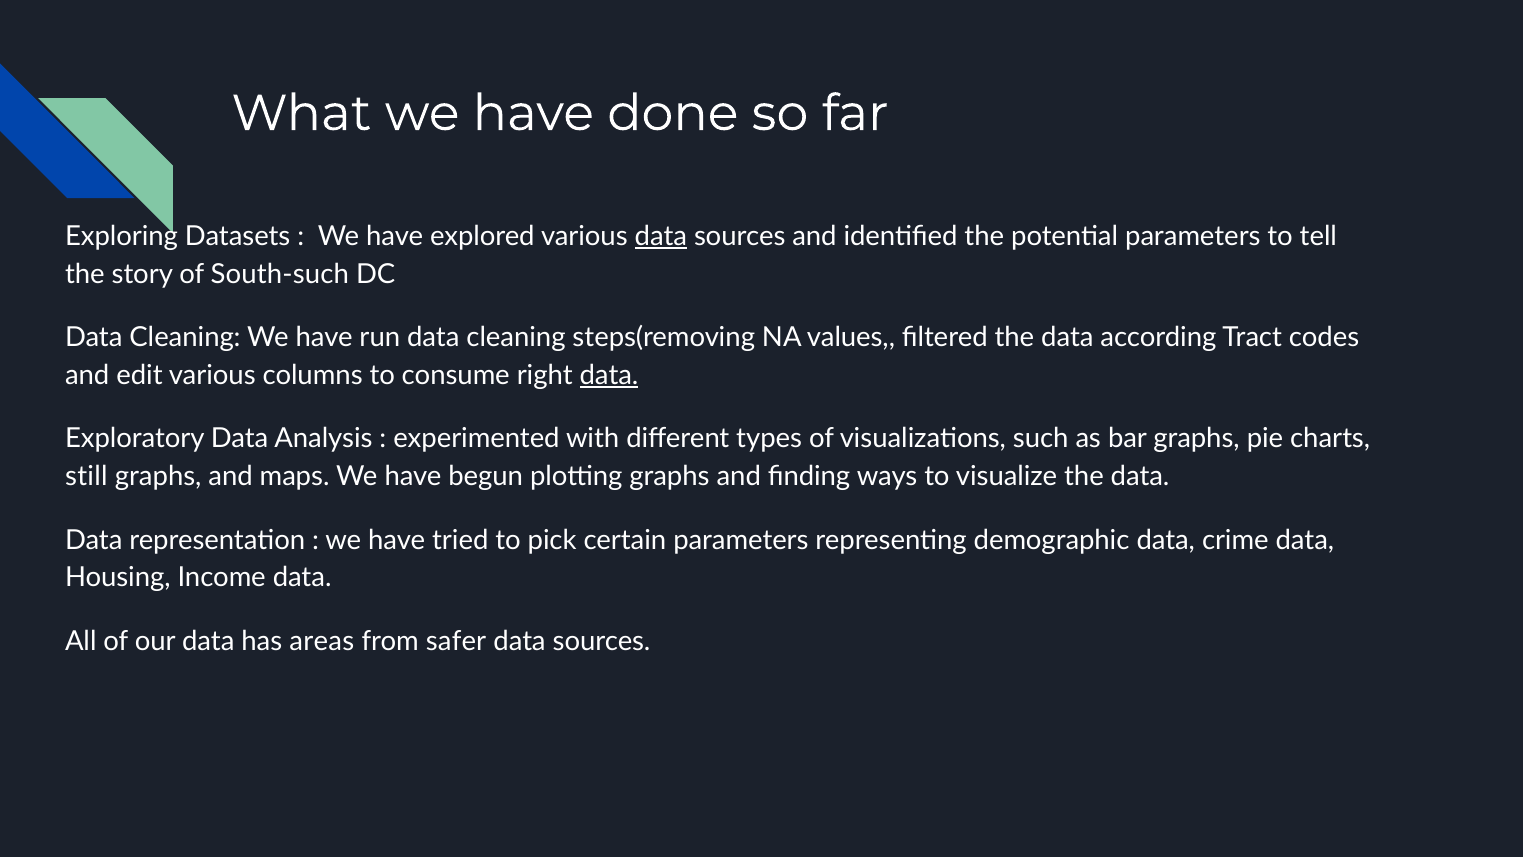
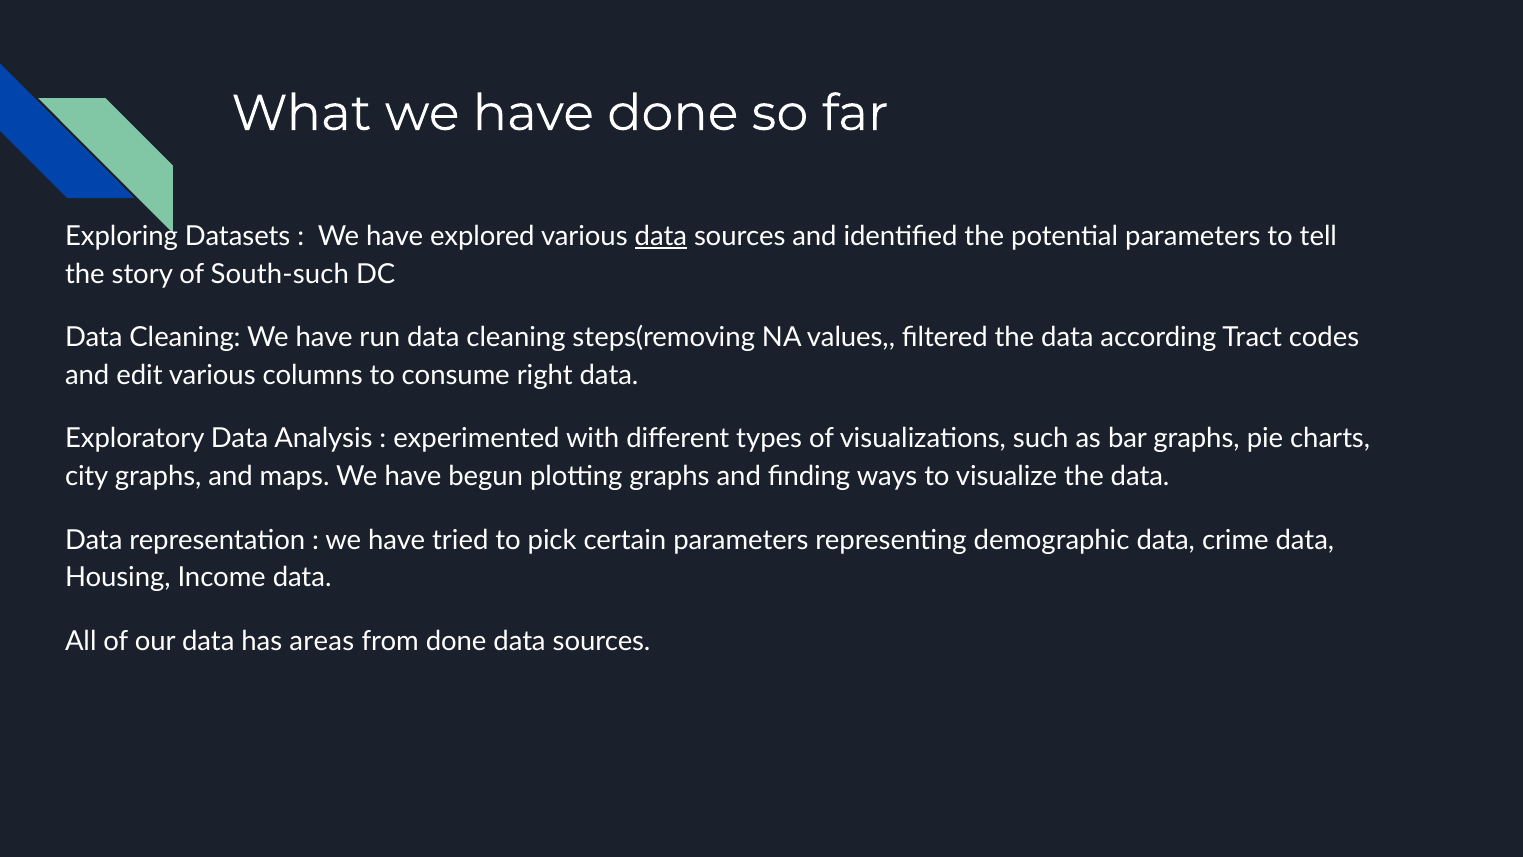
data at (609, 375) underline: present -> none
still: still -> city
from safer: safer -> done
